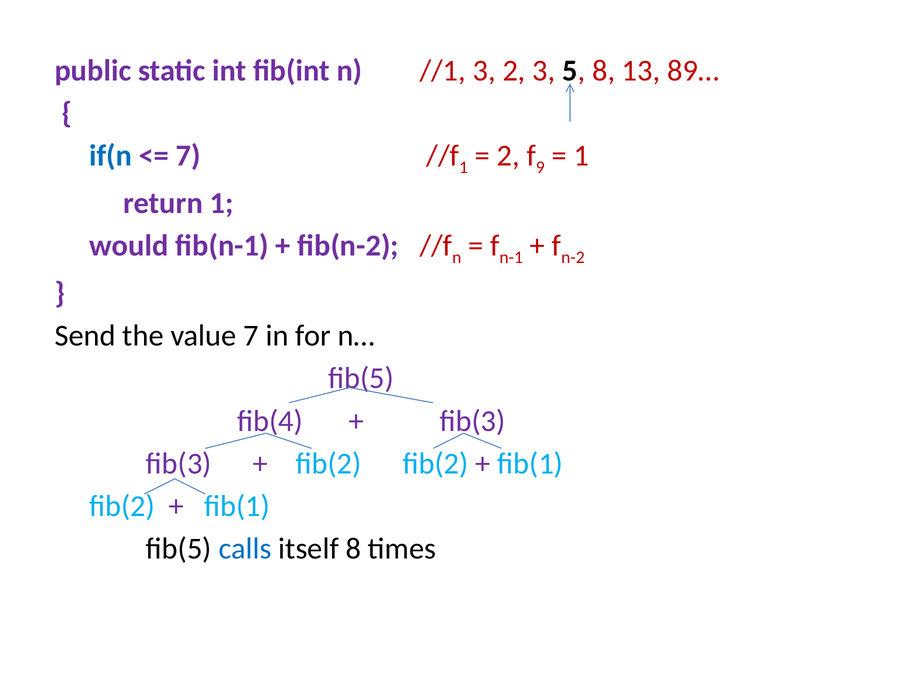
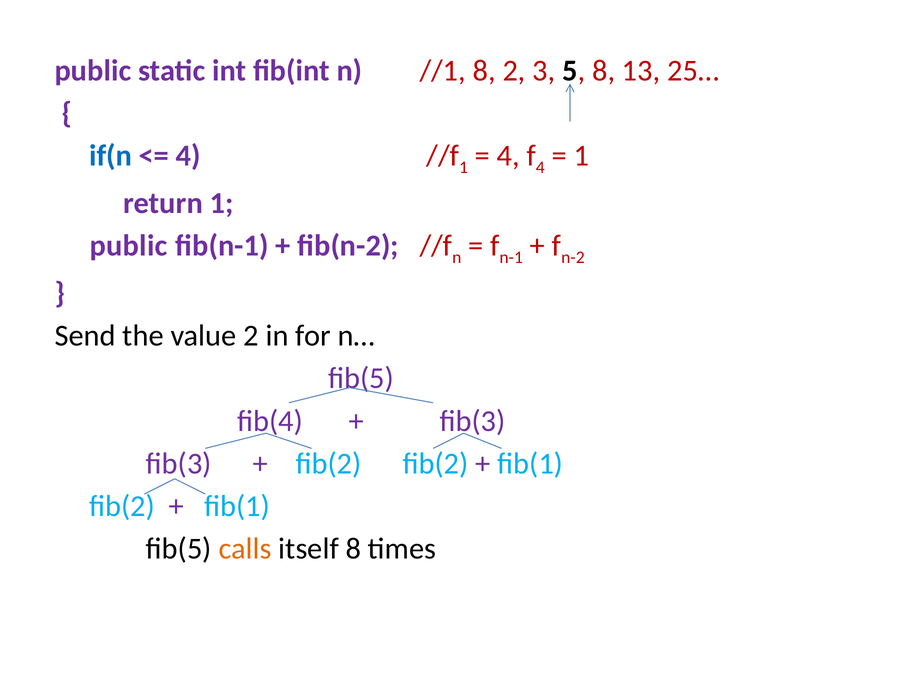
//1 3: 3 -> 8
89…: 89… -> 25…
7 at (188, 156): 7 -> 4
2 at (508, 156): 2 -> 4
9 at (540, 167): 9 -> 4
would at (129, 246): would -> public
value 7: 7 -> 2
calls colour: blue -> orange
